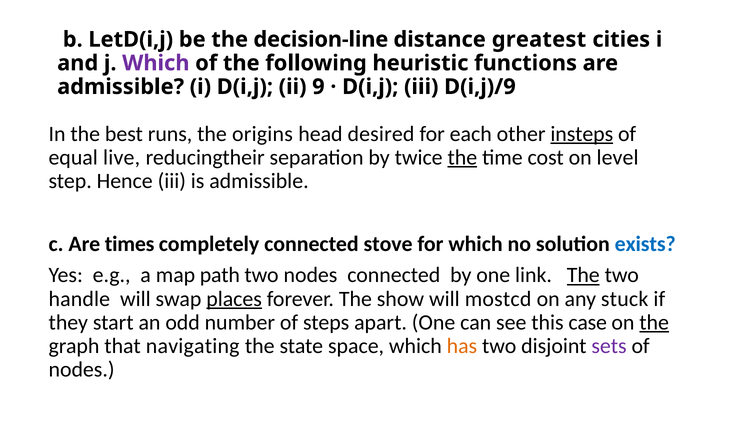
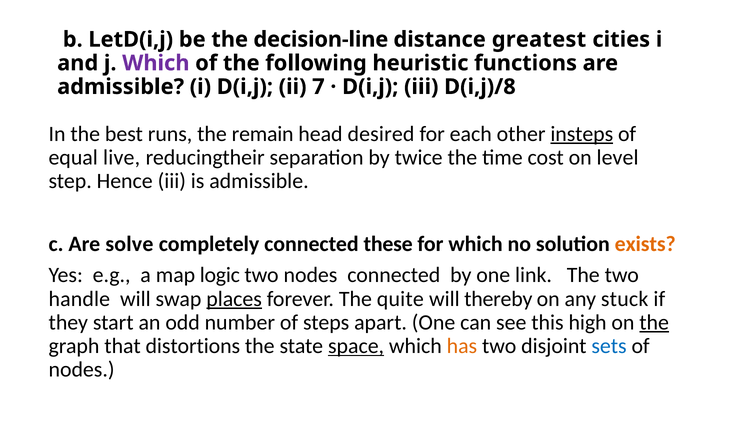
9: 9 -> 7
D(i,j)/9: D(i,j)/9 -> D(i,j)/8
origins: origins -> remain
the at (462, 157) underline: present -> none
times: times -> solve
stove: stove -> these
exists colour: blue -> orange
path: path -> logic
The at (583, 275) underline: present -> none
show: show -> quite
mostcd: mostcd -> thereby
case: case -> high
navigating: navigating -> distortions
space underline: none -> present
sets colour: purple -> blue
